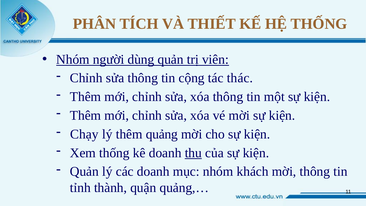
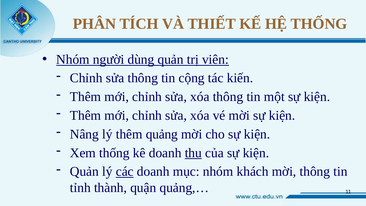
thác: thác -> kiến
Chạy: Chạy -> Nâng
các underline: none -> present
